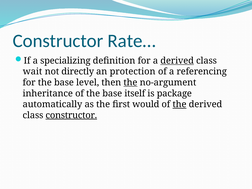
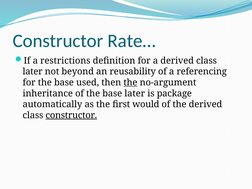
specializing: specializing -> restrictions
derived at (177, 61) underline: present -> none
wait at (32, 72): wait -> later
directly: directly -> beyond
protection: protection -> reusability
level: level -> used
base itself: itself -> later
the at (179, 104) underline: present -> none
